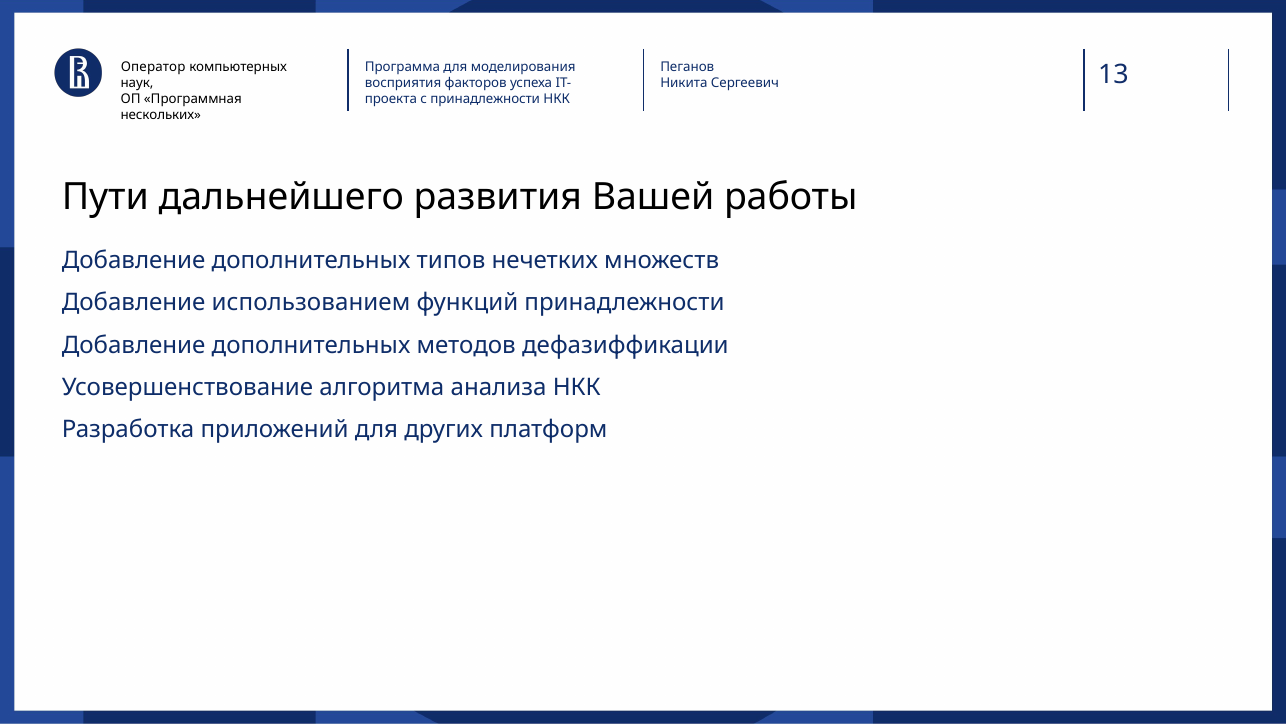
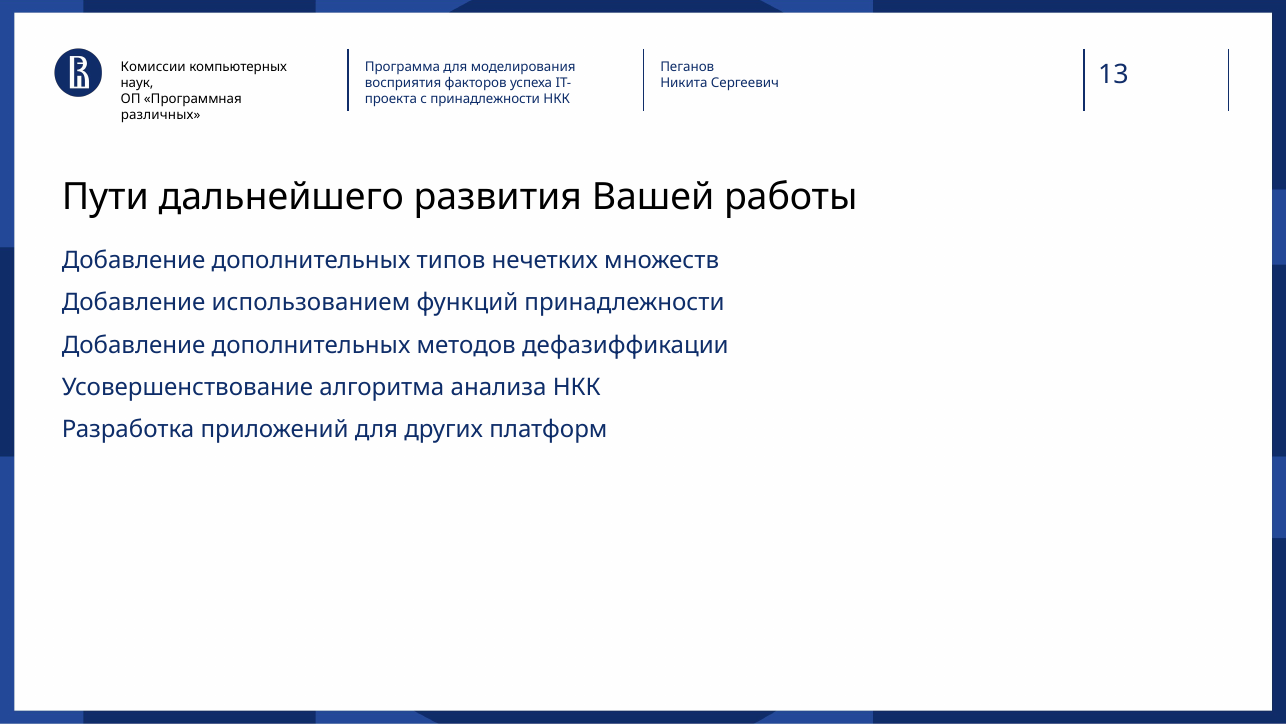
Оператор: Оператор -> Комиссии
нескольких: нескольких -> различных
